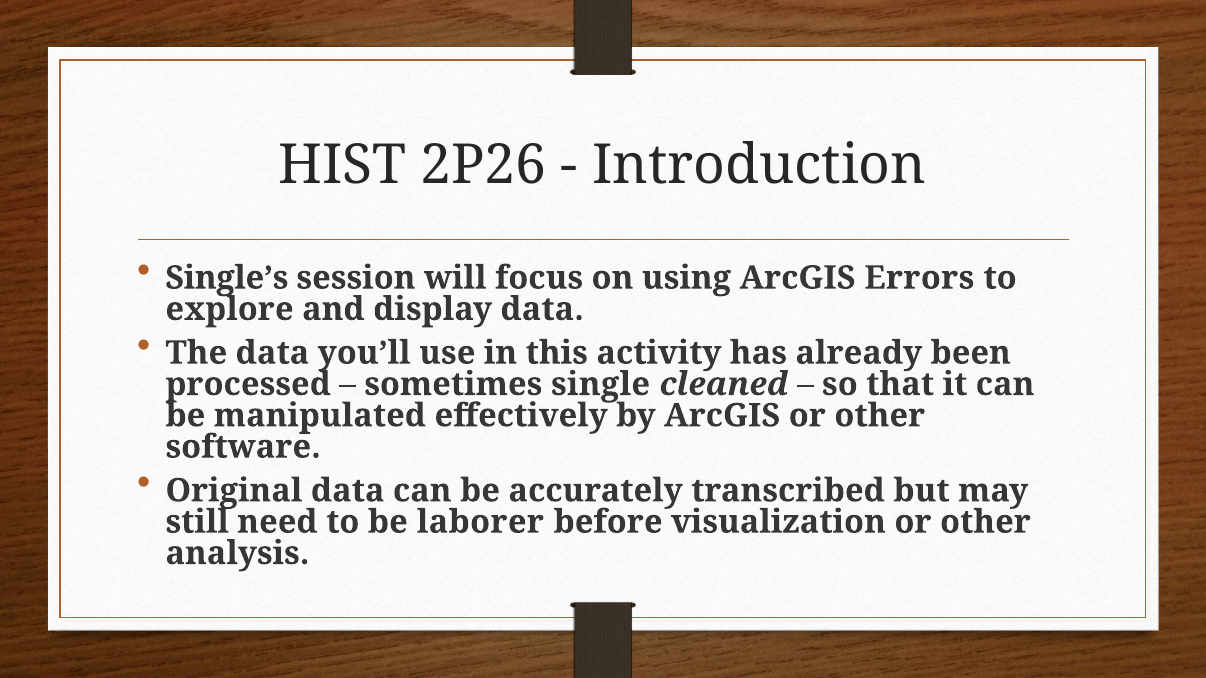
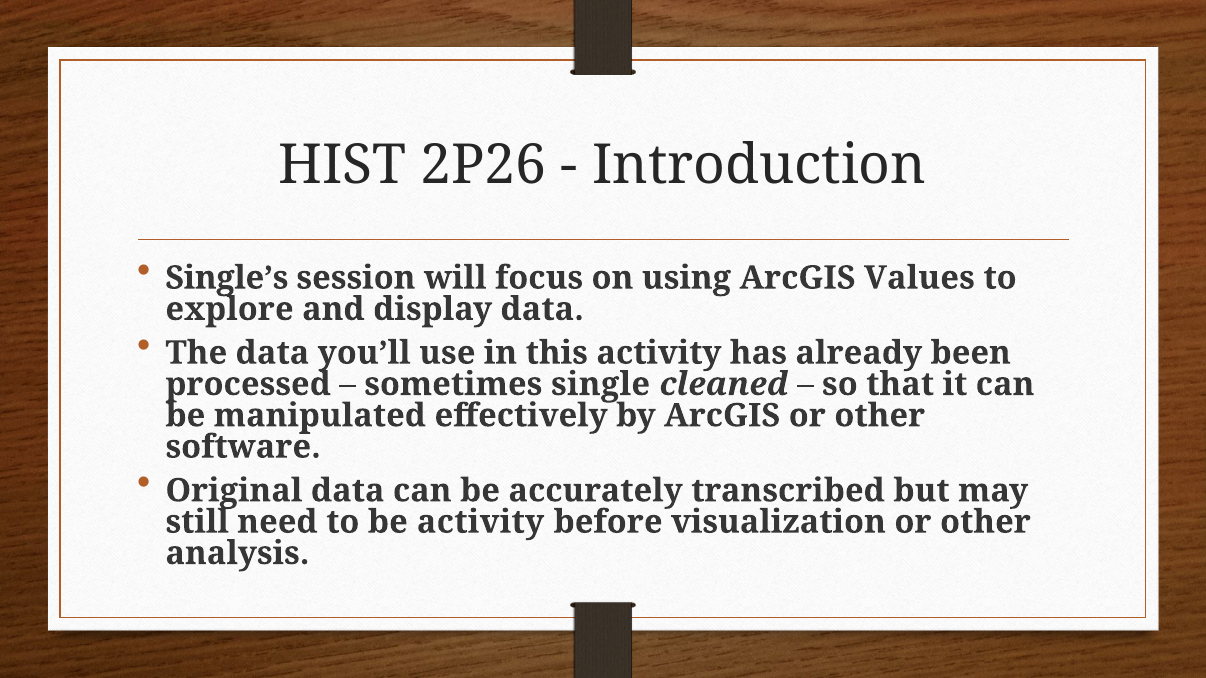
Errors: Errors -> Values
be laborer: laborer -> activity
